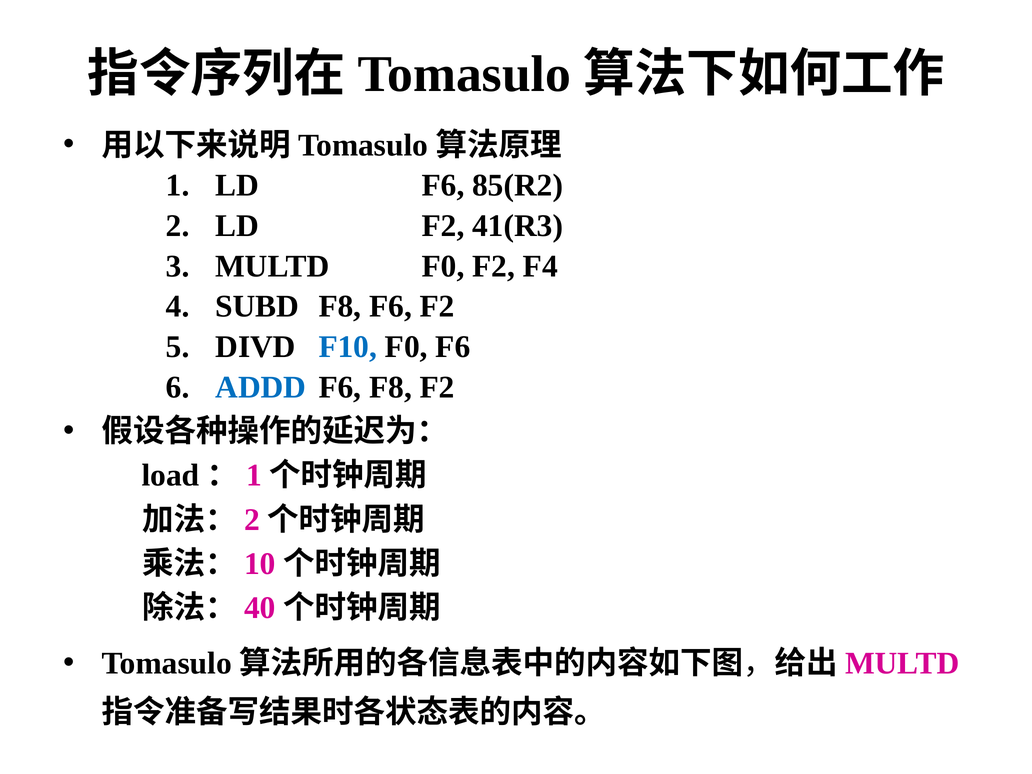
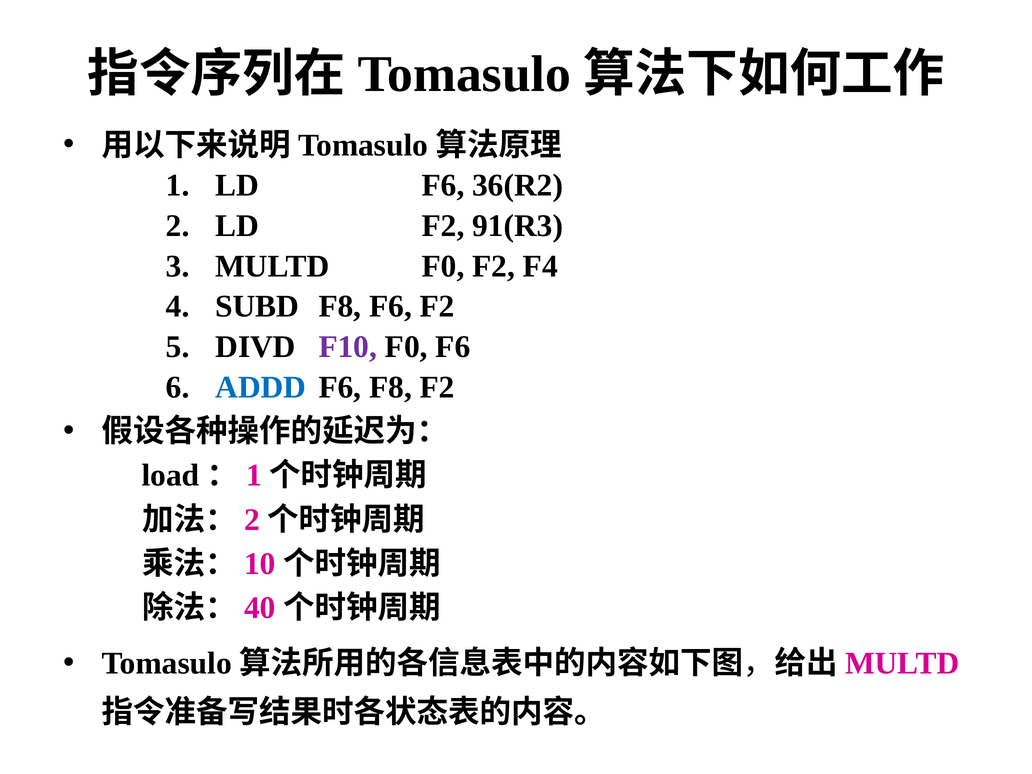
85(R2: 85(R2 -> 36(R2
41(R3: 41(R3 -> 91(R3
F10 colour: blue -> purple
